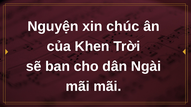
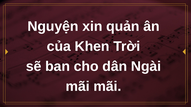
chúc: chúc -> quản
